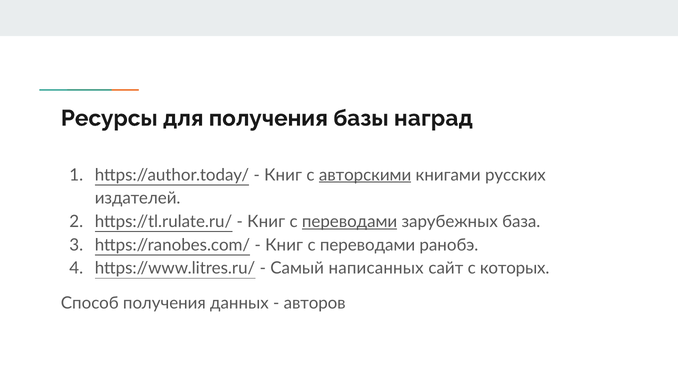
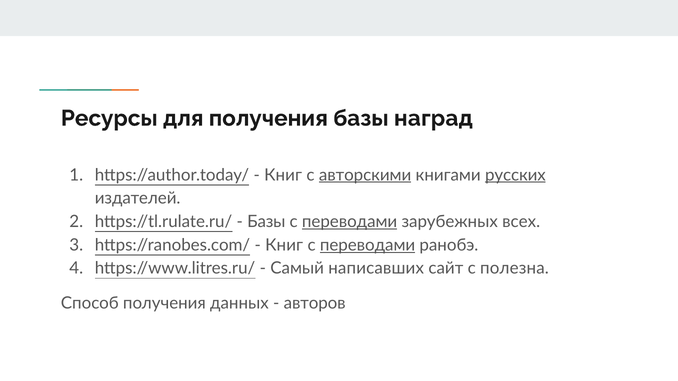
русских underline: none -> present
Книг at (266, 222): Книг -> Базы
база: база -> всех
переводами at (368, 245) underline: none -> present
написанных: написанных -> написавших
которых: которых -> полезна
